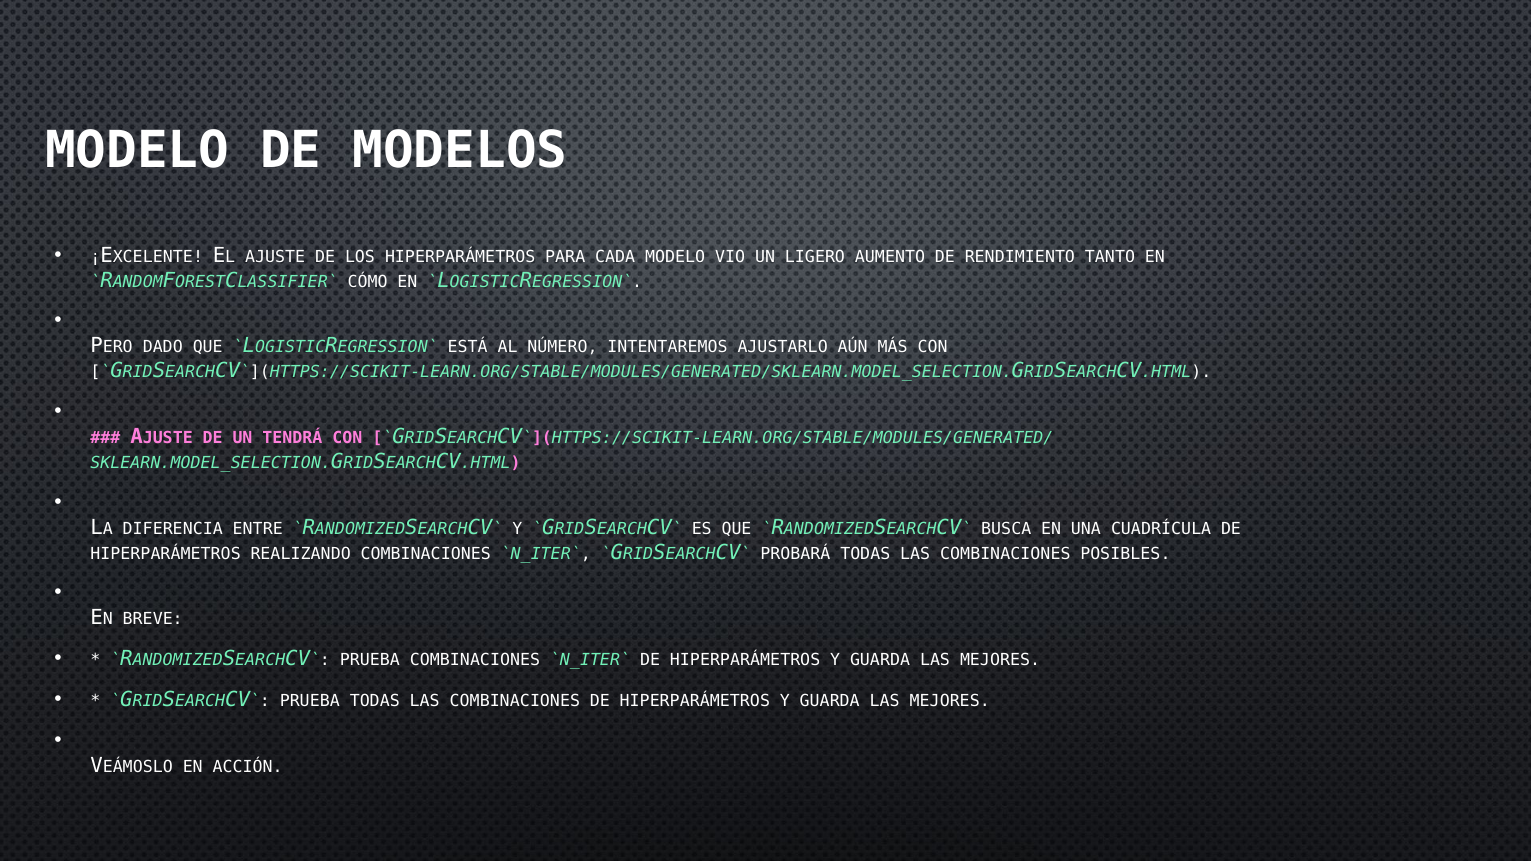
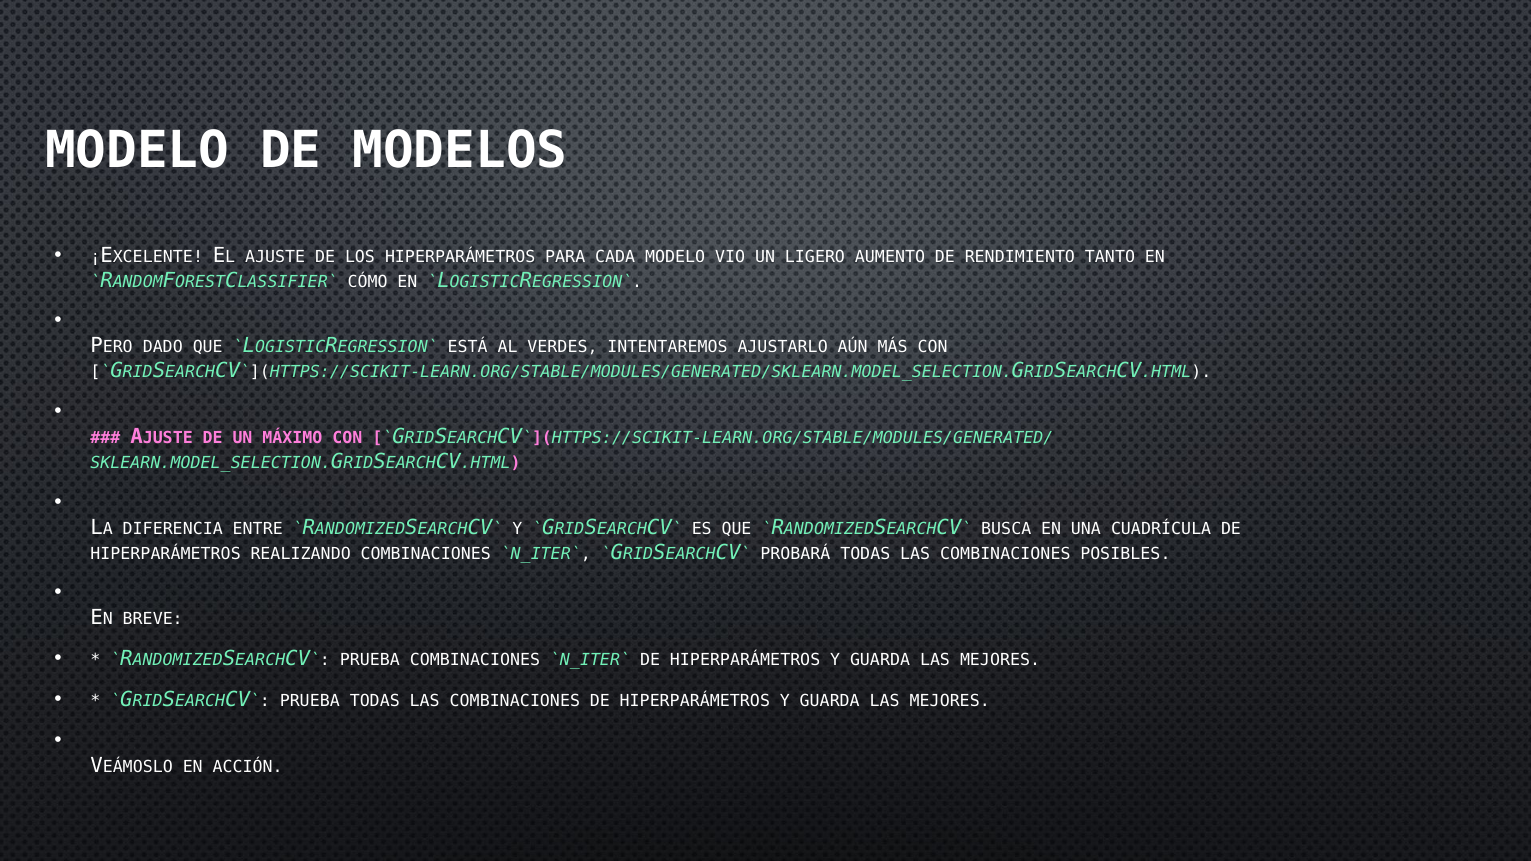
NÚMERO: NÚMERO -> VERDES
TENDRÁ: TENDRÁ -> MÁXIMO
